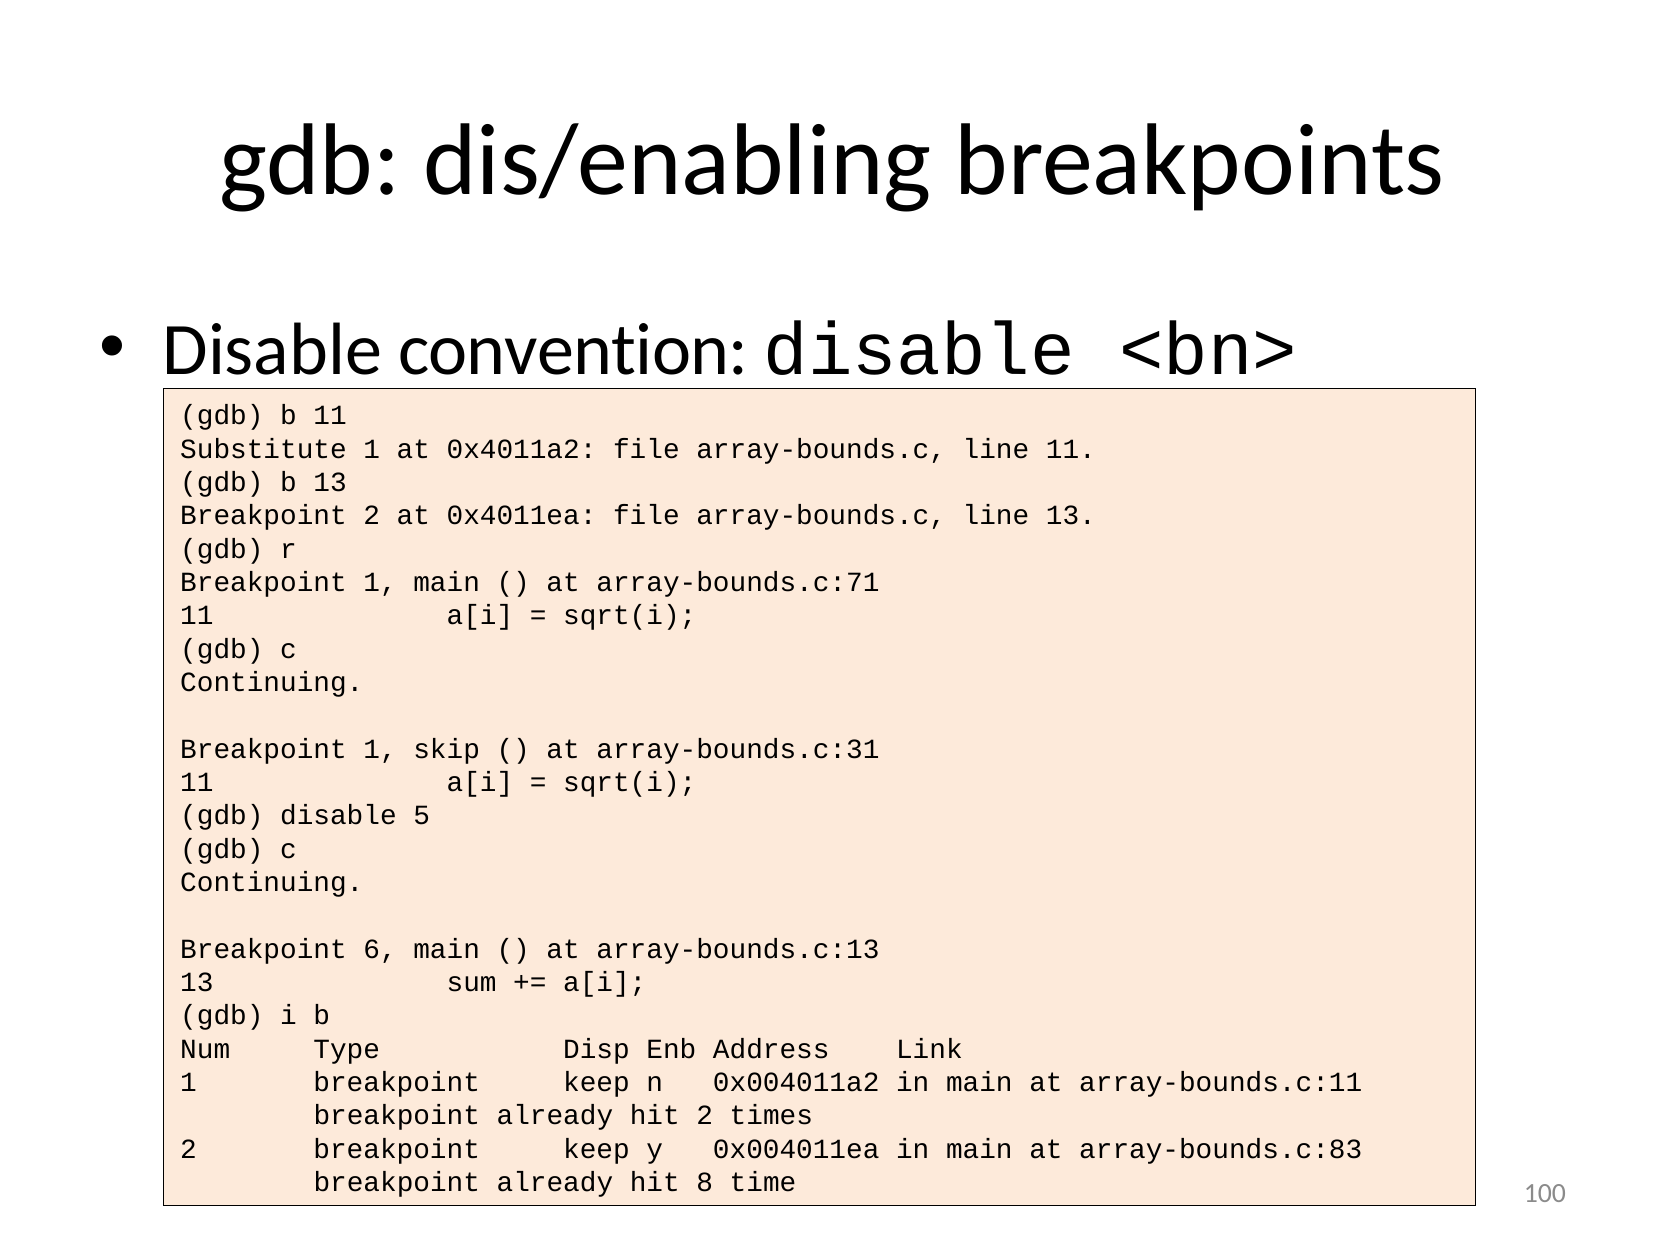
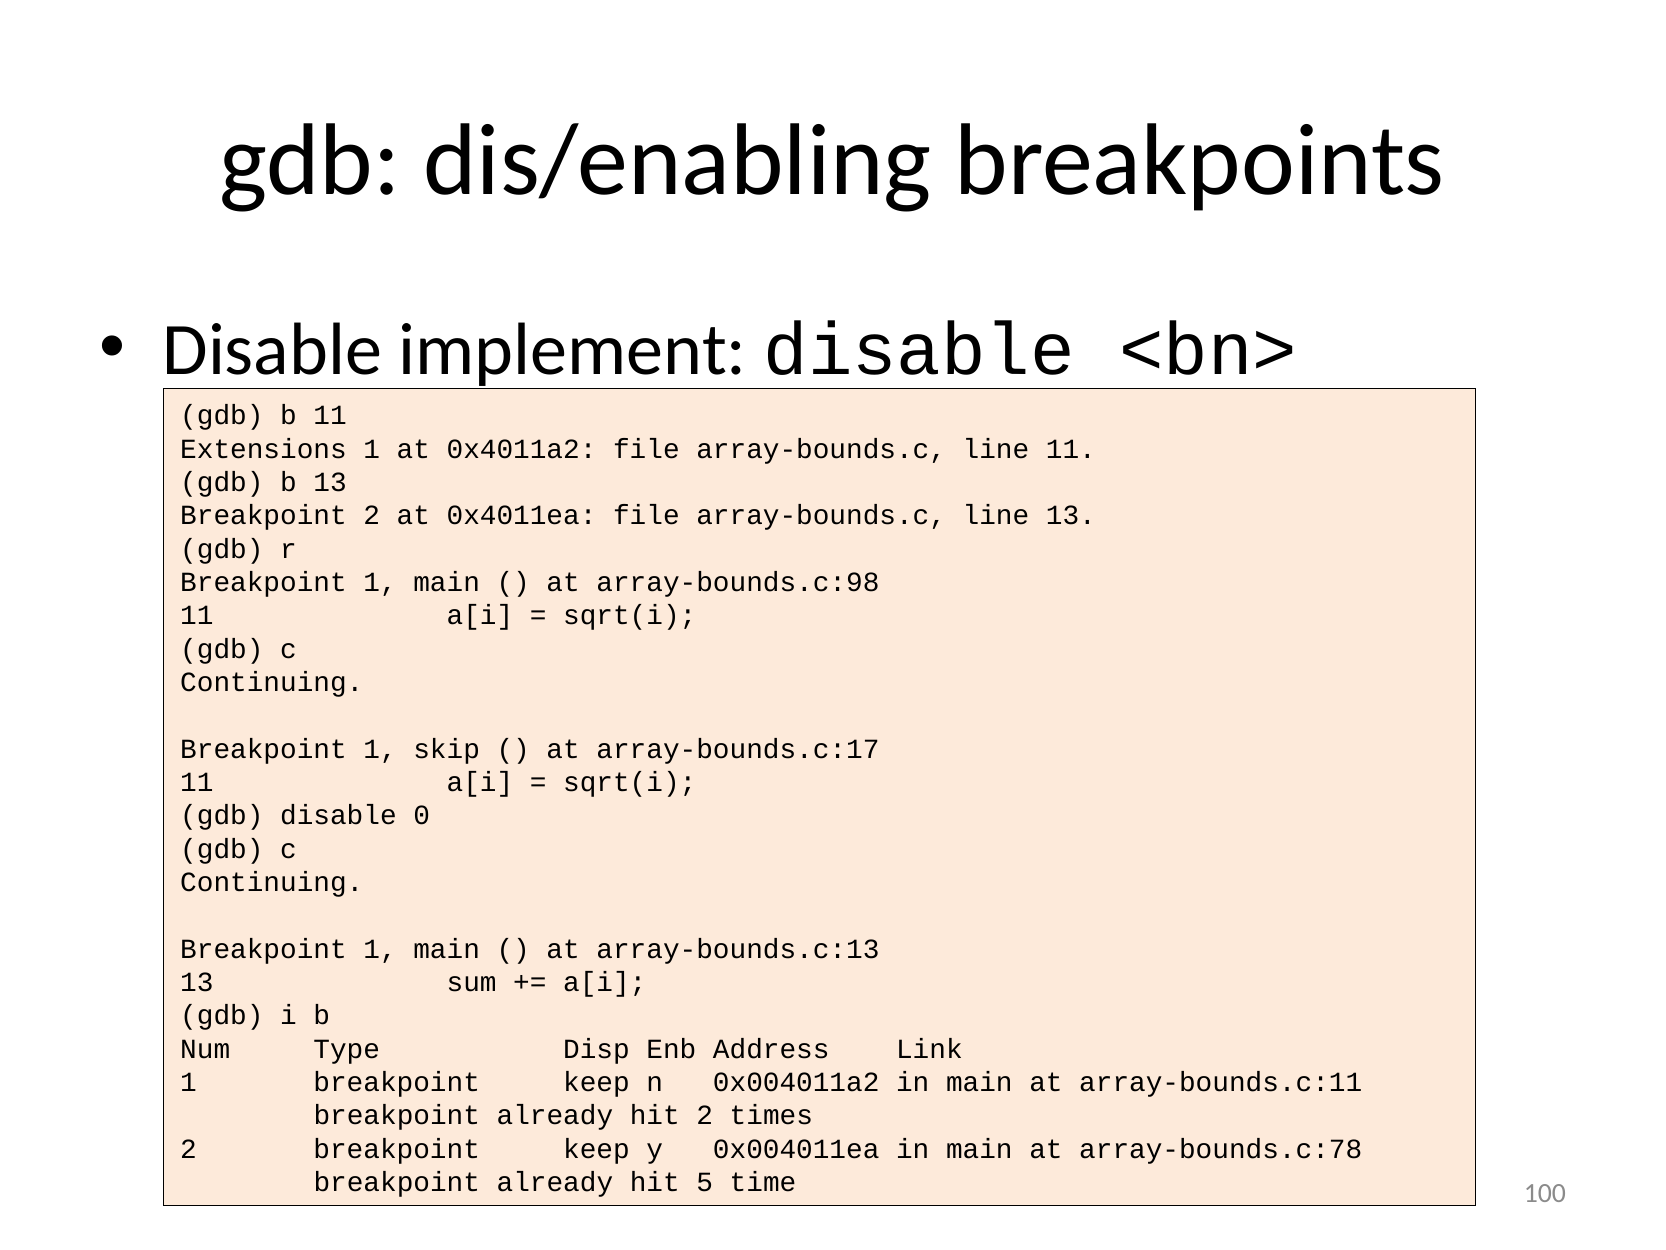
convention: convention -> implement
Substitute: Substitute -> Extensions
array-bounds.c:71: array-bounds.c:71 -> array-bounds.c:98
array-bounds.c:31: array-bounds.c:31 -> array-bounds.c:17
5: 5 -> 0
6 at (380, 948): 6 -> 1
array-bounds.c:83: array-bounds.c:83 -> array-bounds.c:78
8: 8 -> 5
